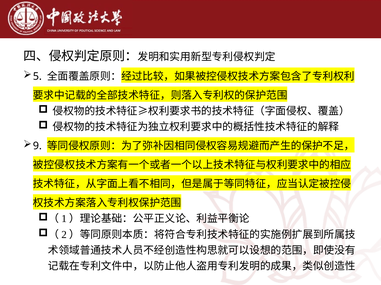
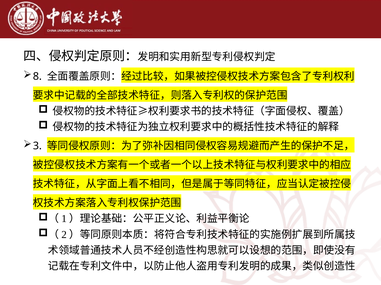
5: 5 -> 8
9: 9 -> 3
